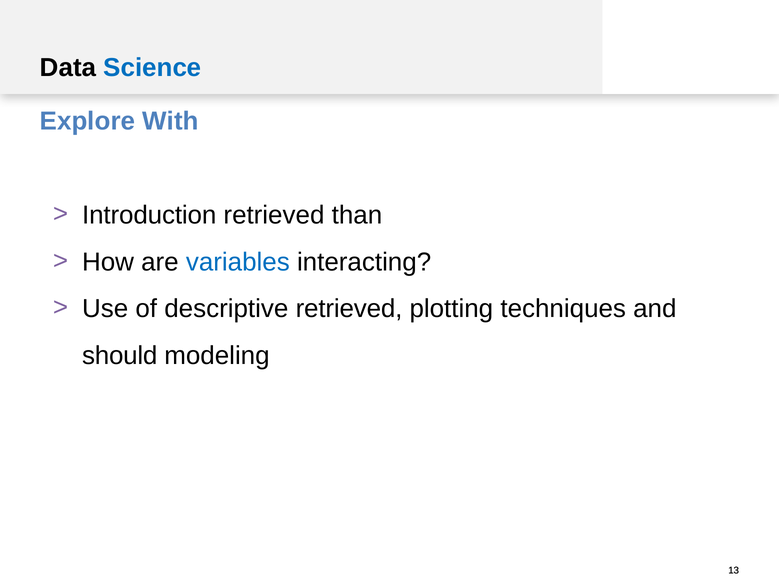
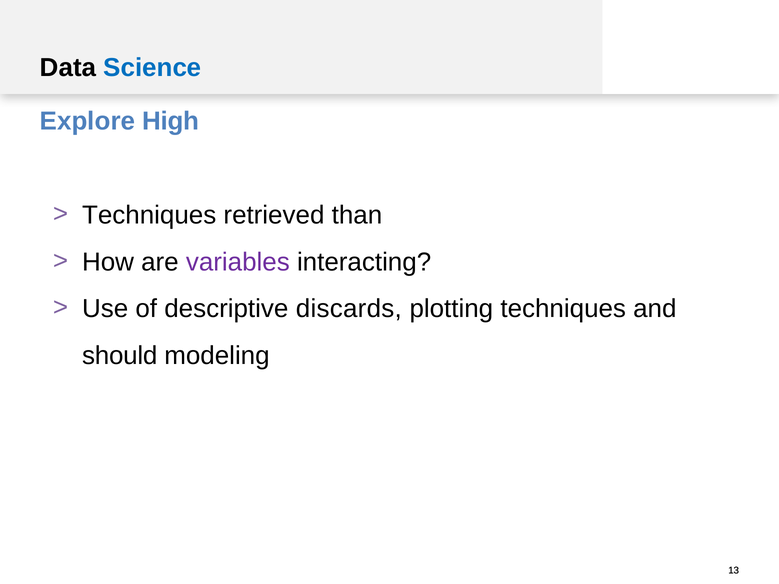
With: With -> High
Introduction at (149, 215): Introduction -> Techniques
variables colour: blue -> purple
descriptive retrieved: retrieved -> discards
